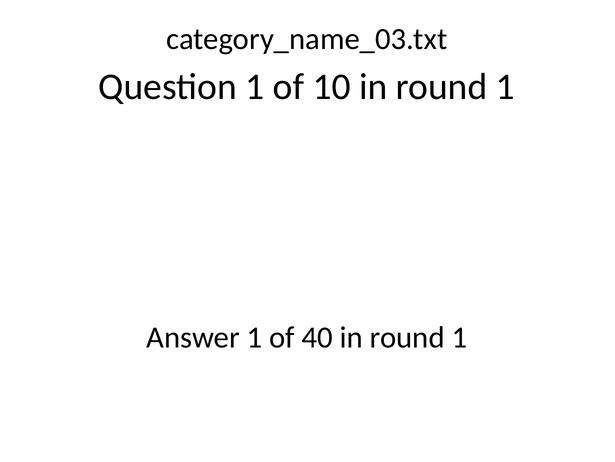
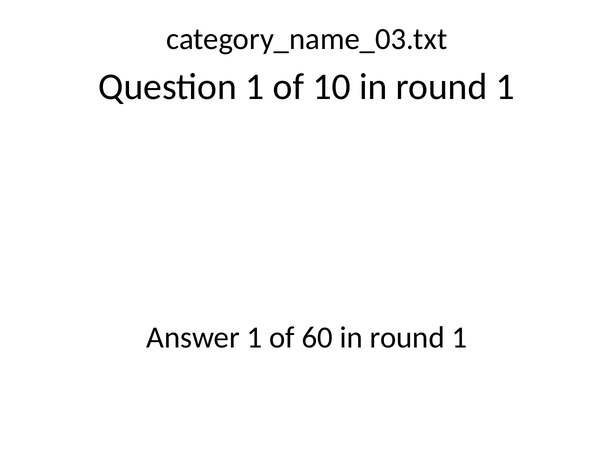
40: 40 -> 60
